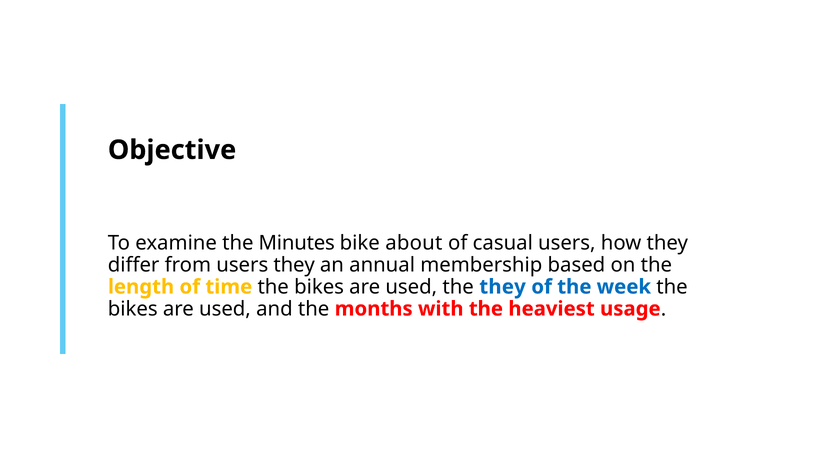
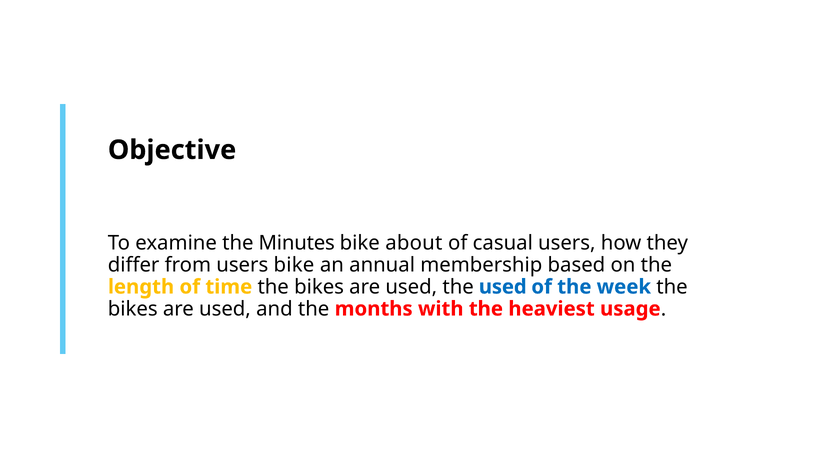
users they: they -> bike
the they: they -> used
